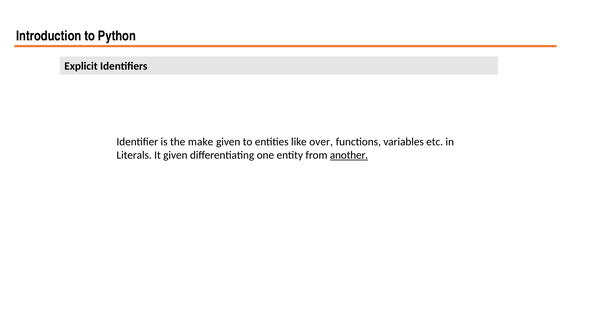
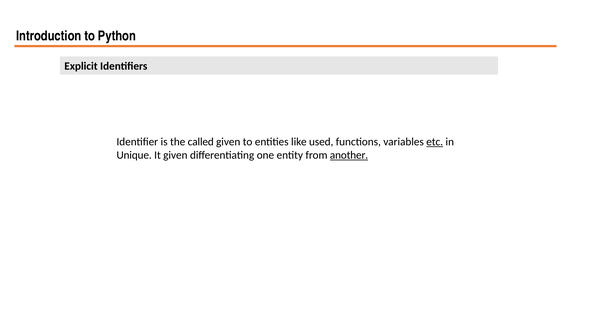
make: make -> called
over: over -> used
etc underline: none -> present
Literals: Literals -> Unique
